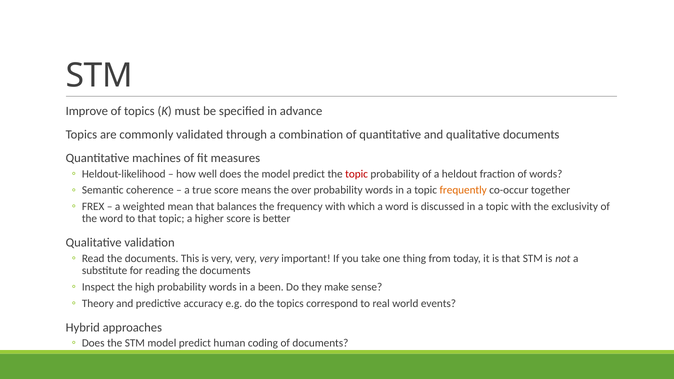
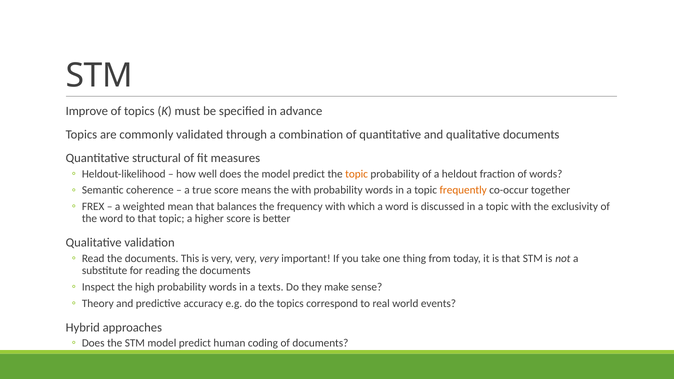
machines: machines -> structural
topic at (357, 174) colour: red -> orange
the over: over -> with
been: been -> texts
